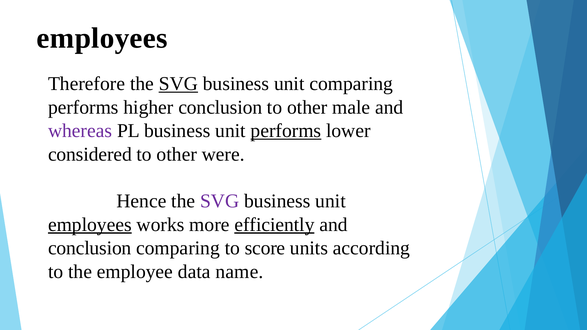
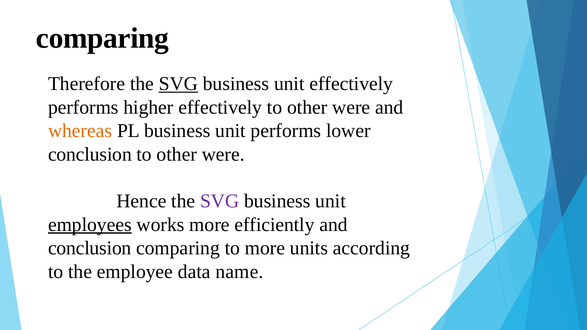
employees at (102, 38): employees -> comparing
unit comparing: comparing -> effectively
higher conclusion: conclusion -> effectively
male at (351, 107): male -> were
whereas colour: purple -> orange
performs at (286, 131) underline: present -> none
considered at (90, 154): considered -> conclusion
efficiently underline: present -> none
to score: score -> more
